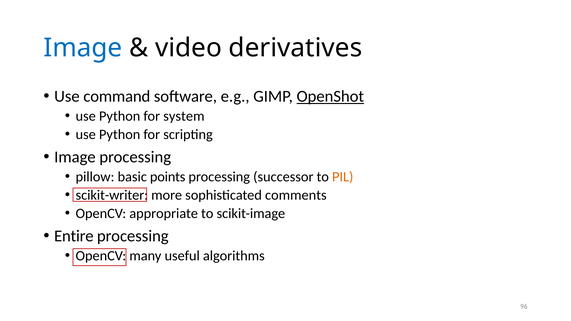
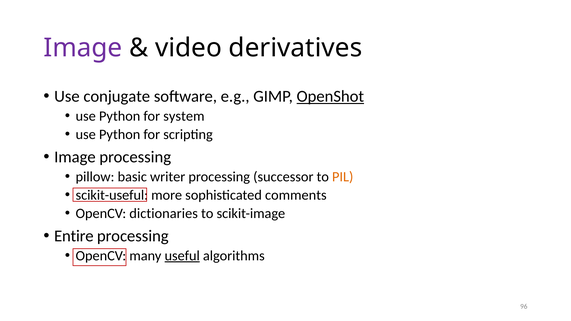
Image at (83, 48) colour: blue -> purple
command: command -> conjugate
points: points -> writer
scikit-writer: scikit-writer -> scikit-useful
appropriate: appropriate -> dictionaries
useful underline: none -> present
